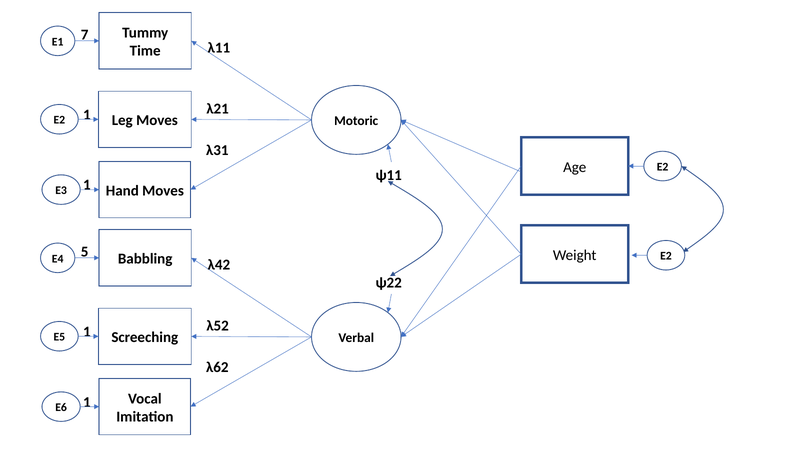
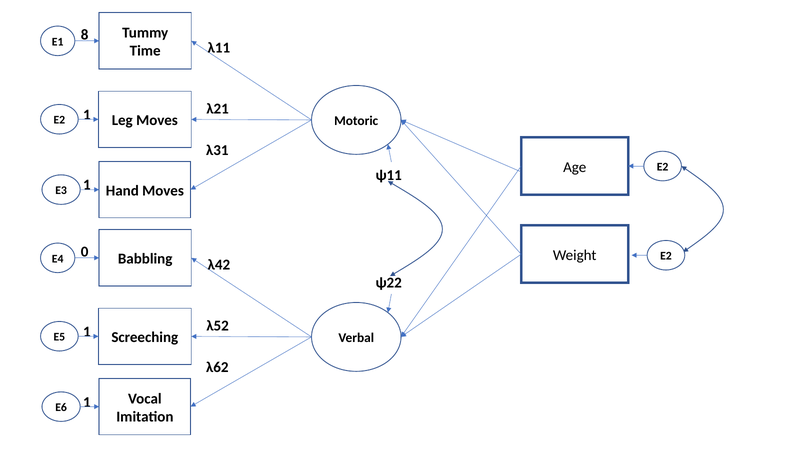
7: 7 -> 8
5: 5 -> 0
